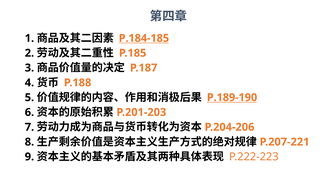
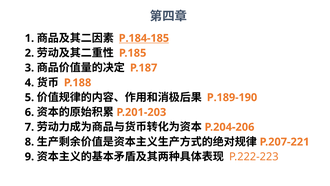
P.189-190 underline: present -> none
